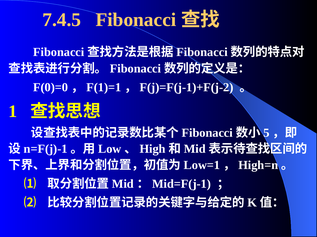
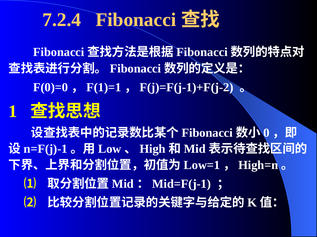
7.4.5: 7.4.5 -> 7.2.4
5: 5 -> 0
